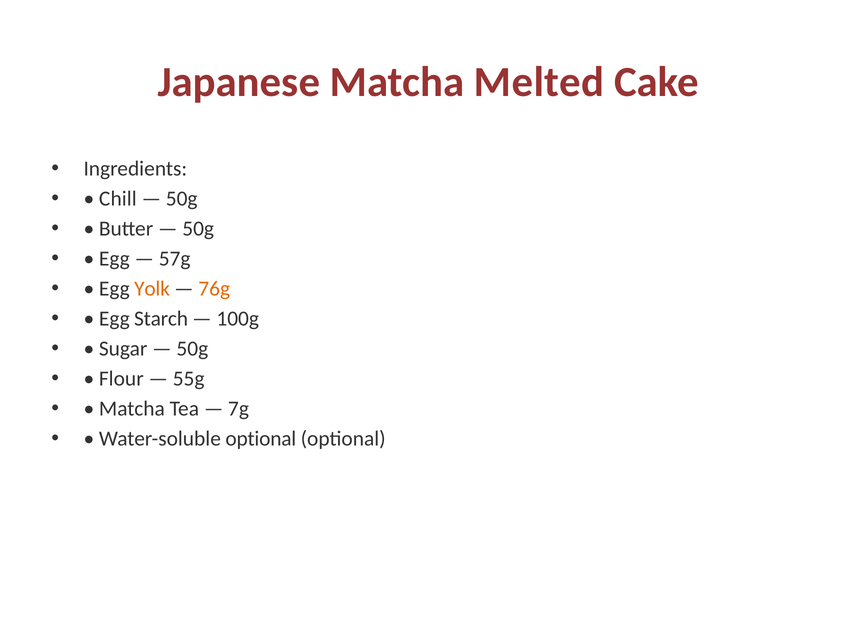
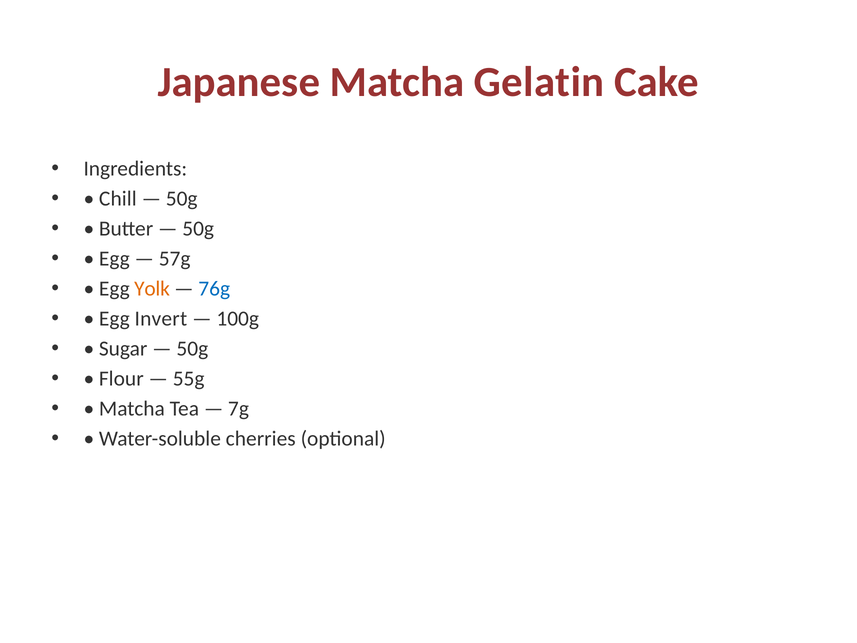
Melted: Melted -> Gelatin
76g colour: orange -> blue
Starch: Starch -> Invert
Water-soluble optional: optional -> cherries
